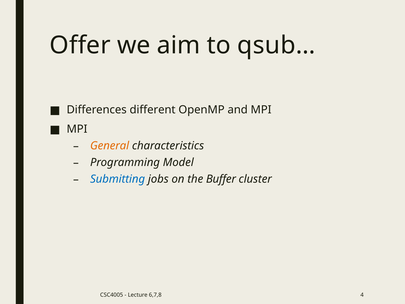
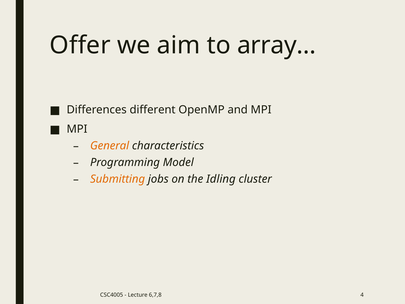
qsub…: qsub… -> array…
Submitting colour: blue -> orange
Buffer: Buffer -> Idling
